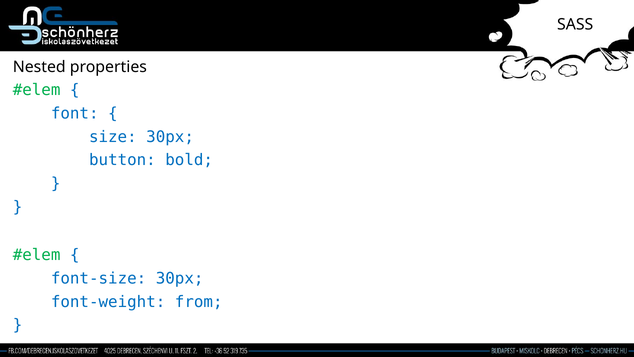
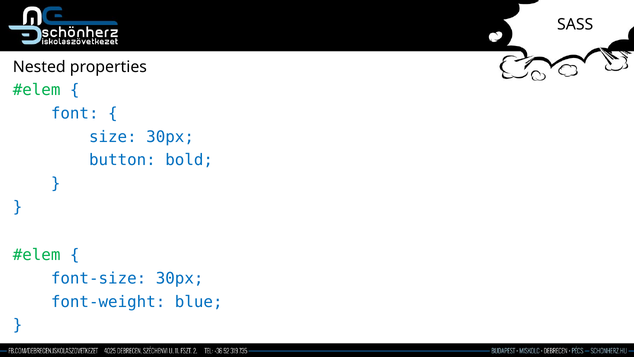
from: from -> blue
